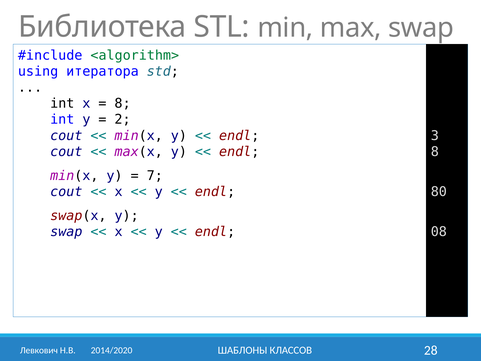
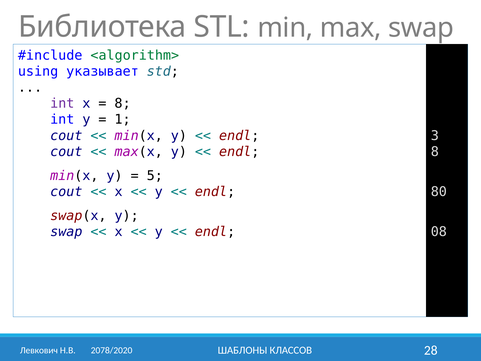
итератора: итератора -> указывает
int at (62, 103) colour: black -> purple
2: 2 -> 1
7: 7 -> 5
2014/2020: 2014/2020 -> 2078/2020
